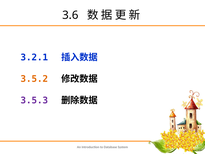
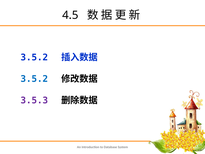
3.6: 3.6 -> 4.5
3.2.1 at (34, 57): 3.2.1 -> 3.5.2
3.5.2 at (34, 79) colour: orange -> blue
